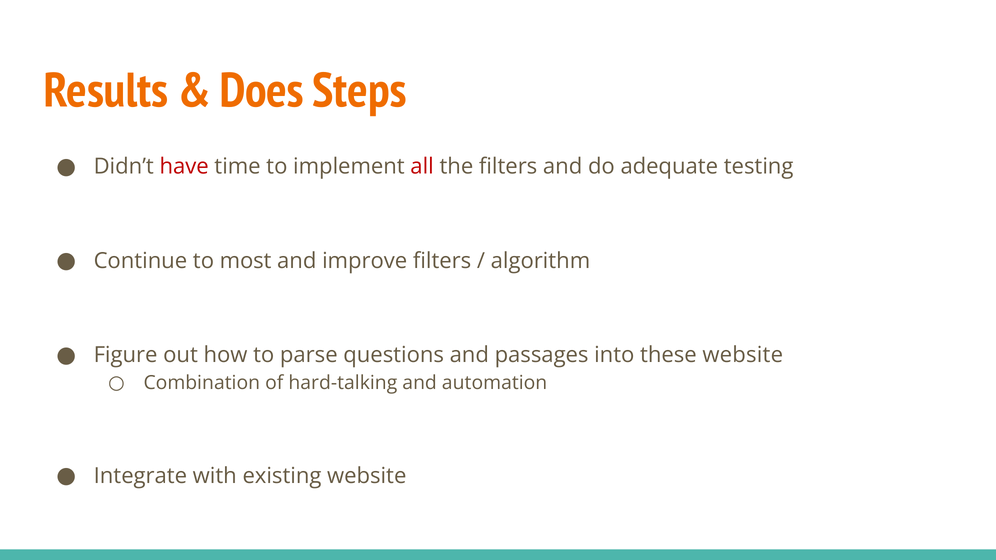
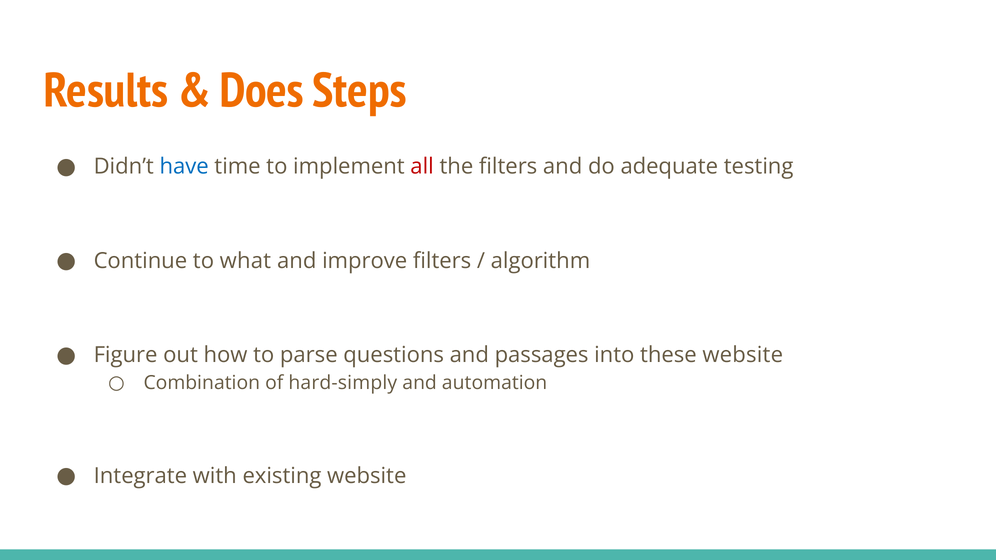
have colour: red -> blue
most: most -> what
hard-talking: hard-talking -> hard-simply
